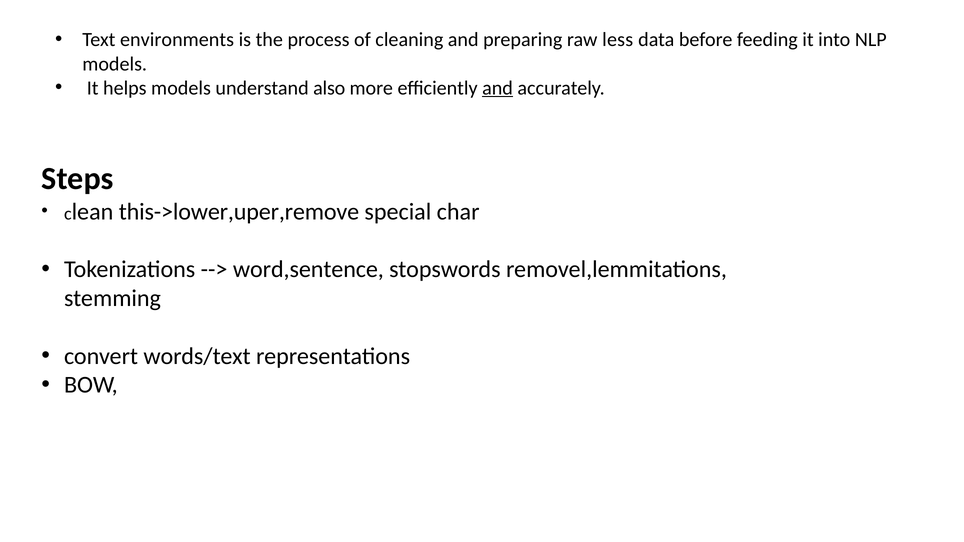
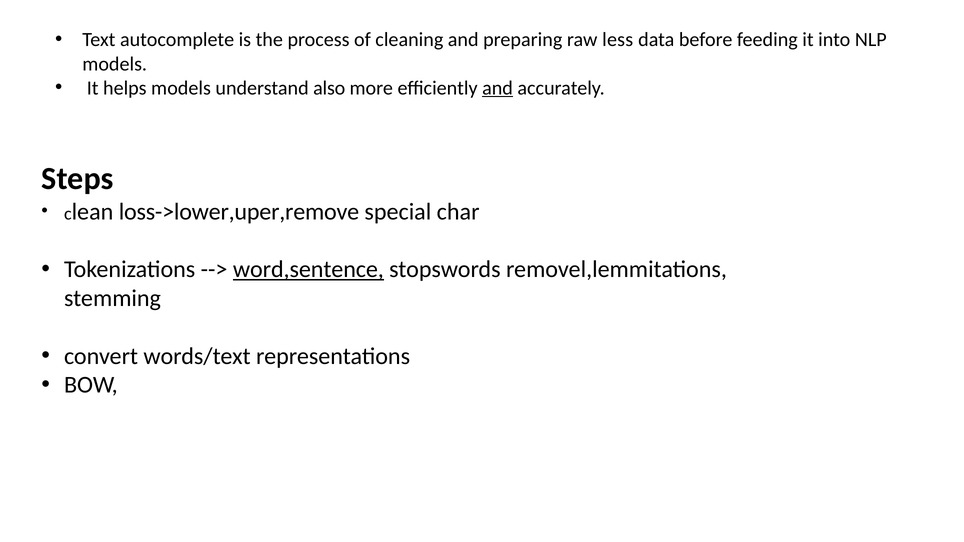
environments: environments -> autocomplete
this->lower,uper,remove: this->lower,uper,remove -> loss->lower,uper,remove
word,sentence underline: none -> present
